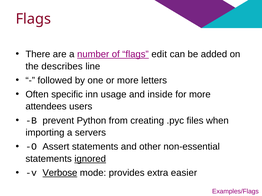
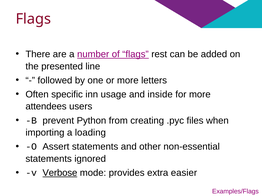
edit: edit -> rest
describes: describes -> presented
servers: servers -> loading
ignored underline: present -> none
